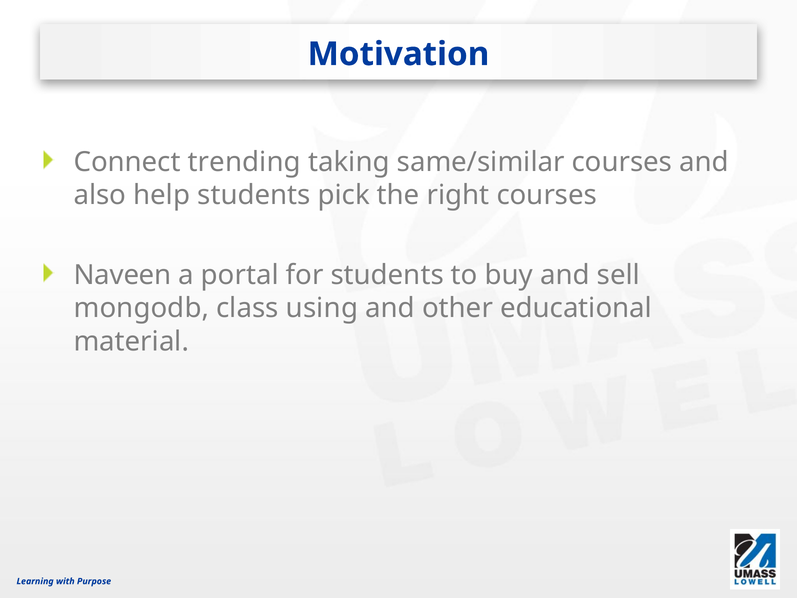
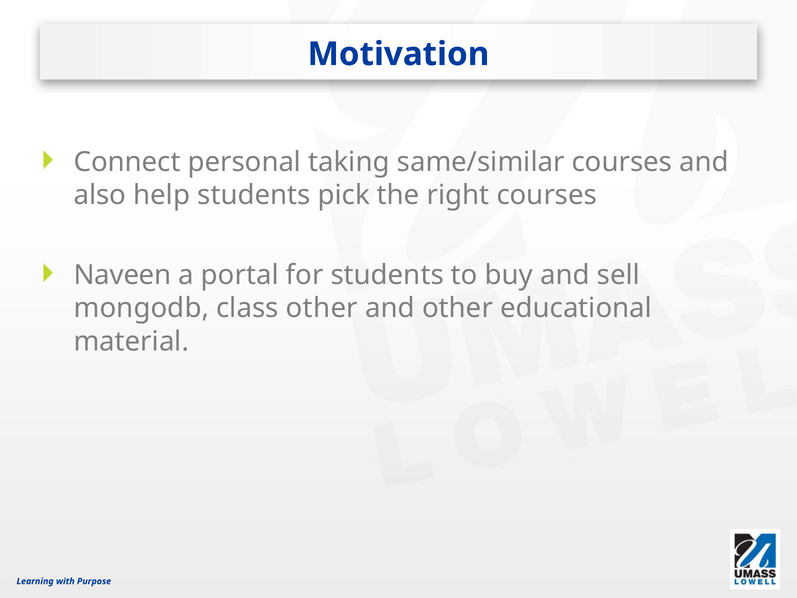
trending: trending -> personal
class using: using -> other
